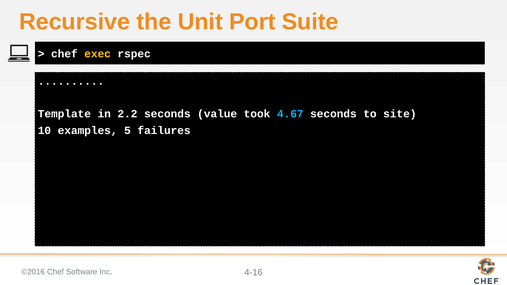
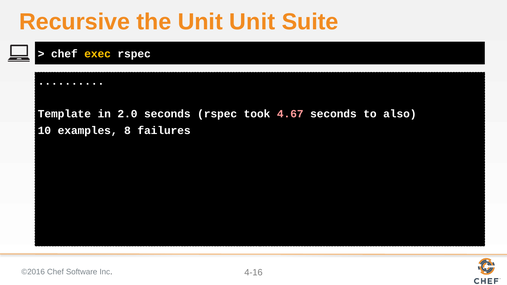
Unit Port: Port -> Unit
2.2: 2.2 -> 2.0
seconds value: value -> rspec
4.67 colour: light blue -> pink
site: site -> also
5: 5 -> 8
